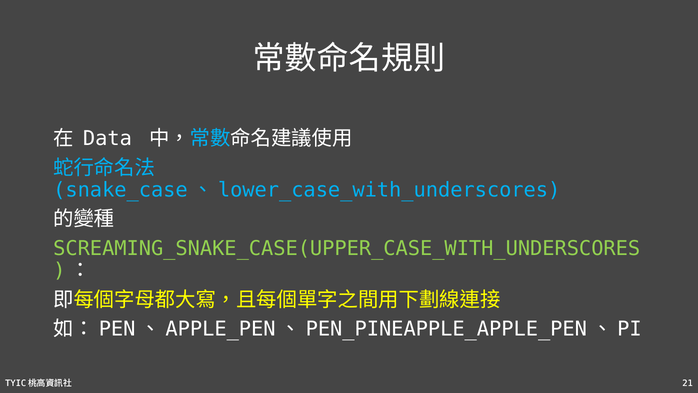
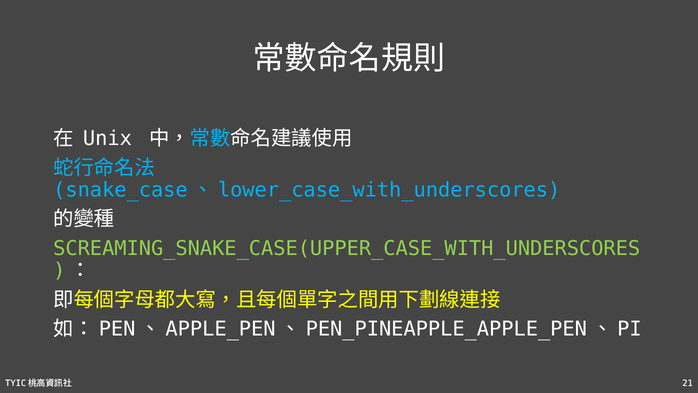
Data: Data -> Unix
